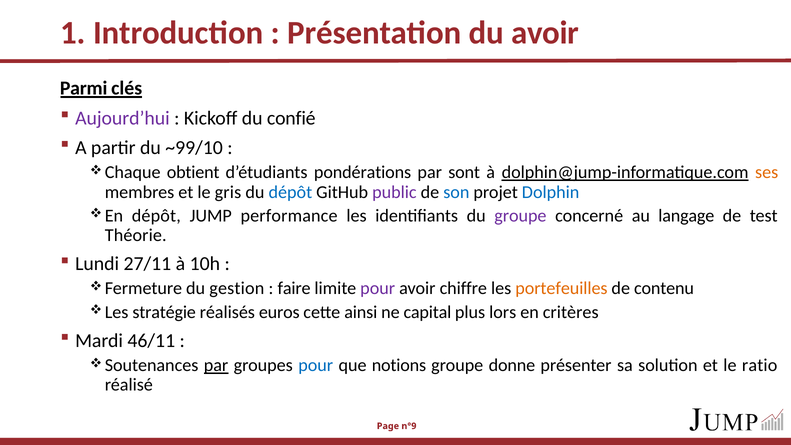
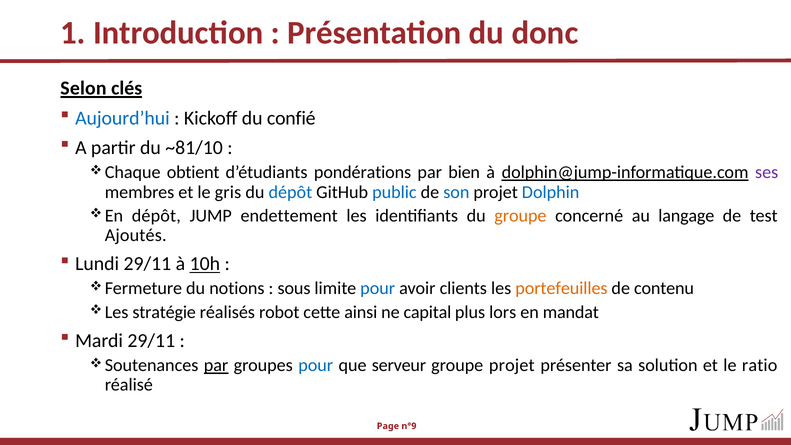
du avoir: avoir -> donc
Parmi: Parmi -> Selon
Aujourd’hui colour: purple -> blue
~99/10: ~99/10 -> ~81/10
sont: sont -> bien
ses colour: orange -> purple
public colour: purple -> blue
performance: performance -> endettement
groupe at (520, 216) colour: purple -> orange
Théorie: Théorie -> Ajoutés
Lundi 27/11: 27/11 -> 29/11
10h underline: none -> present
gestion: gestion -> notions
faire: faire -> sous
pour at (378, 288) colour: purple -> blue
chiffre: chiffre -> clients
euros: euros -> robot
critères: critères -> mandat
Mardi 46/11: 46/11 -> 29/11
notions: notions -> serveur
groupe donne: donne -> projet
